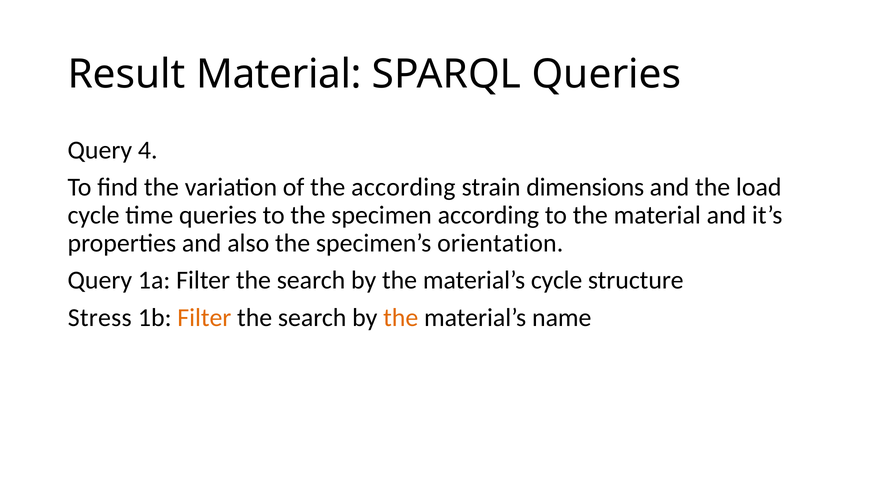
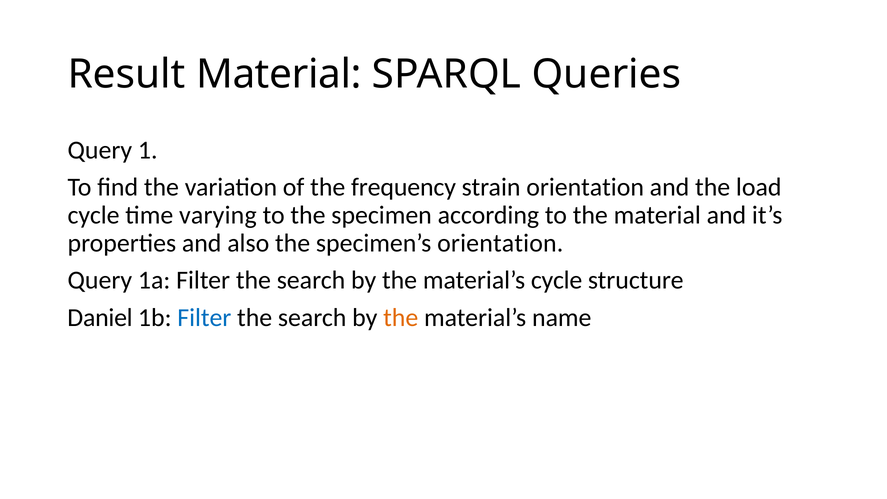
4: 4 -> 1
the according: according -> frequency
strain dimensions: dimensions -> orientation
time queries: queries -> varying
Stress: Stress -> Daniel
Filter at (204, 317) colour: orange -> blue
